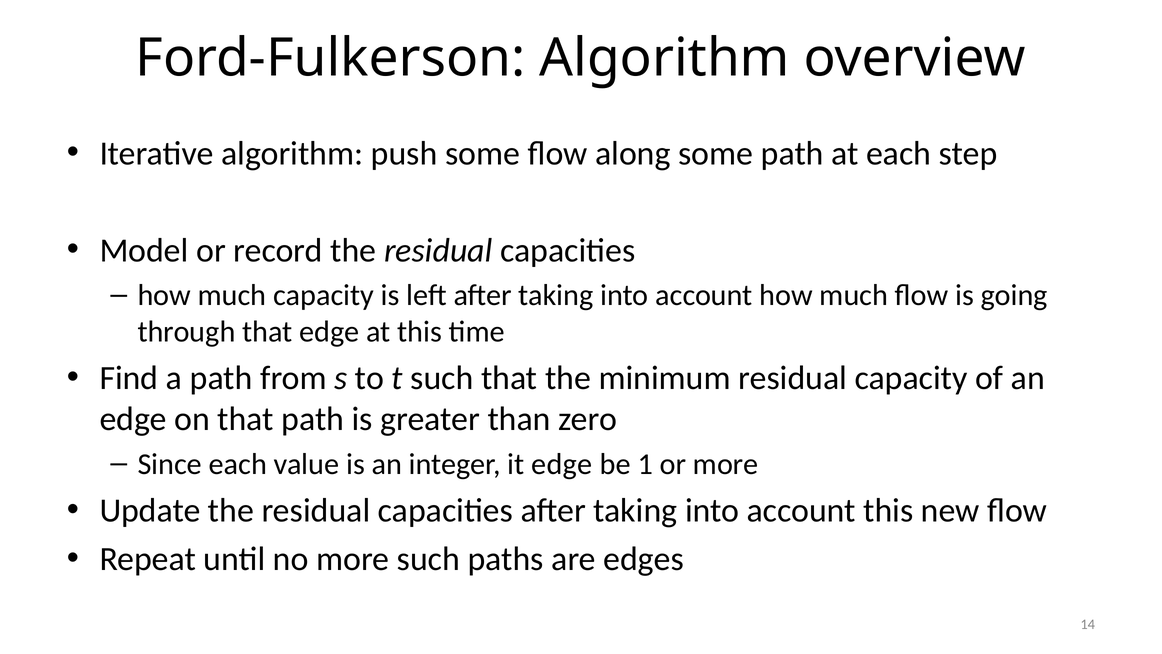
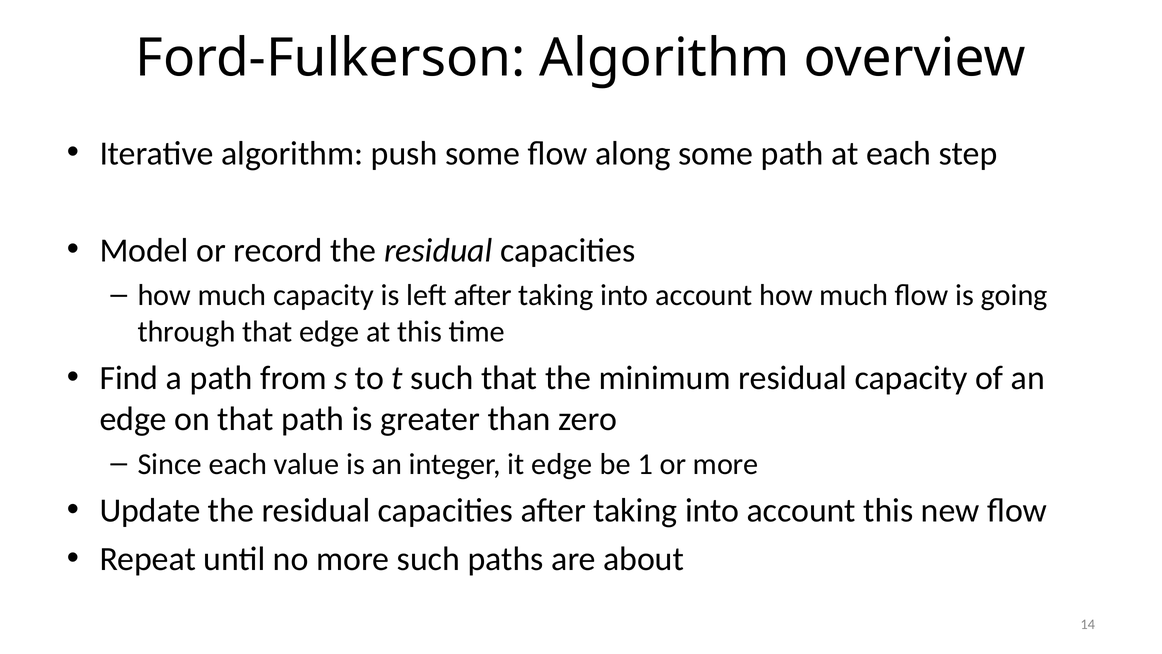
edges: edges -> about
